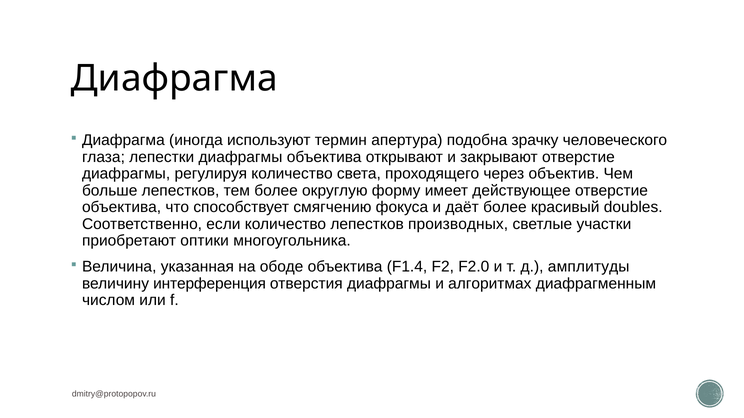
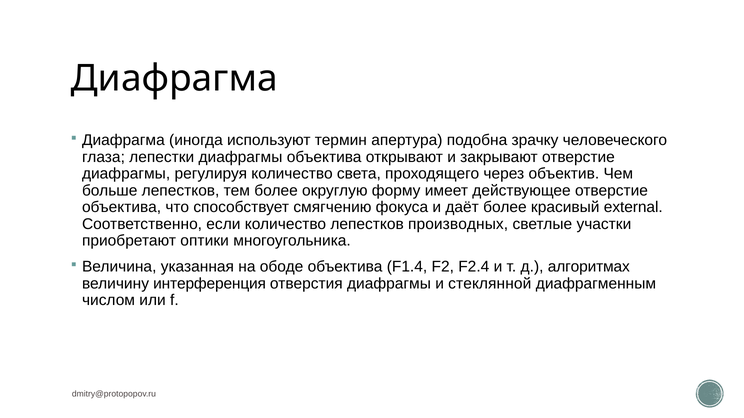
doubles: doubles -> external
F2.0: F2.0 -> F2.4
амплитуды: амплитуды -> алгоритмах
алгоритмах: алгоритмах -> стеклянной
